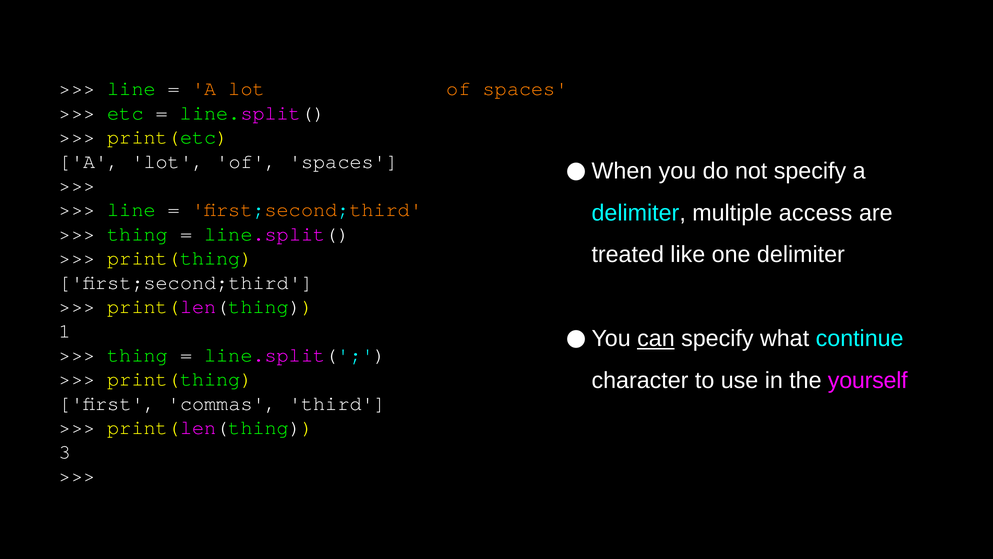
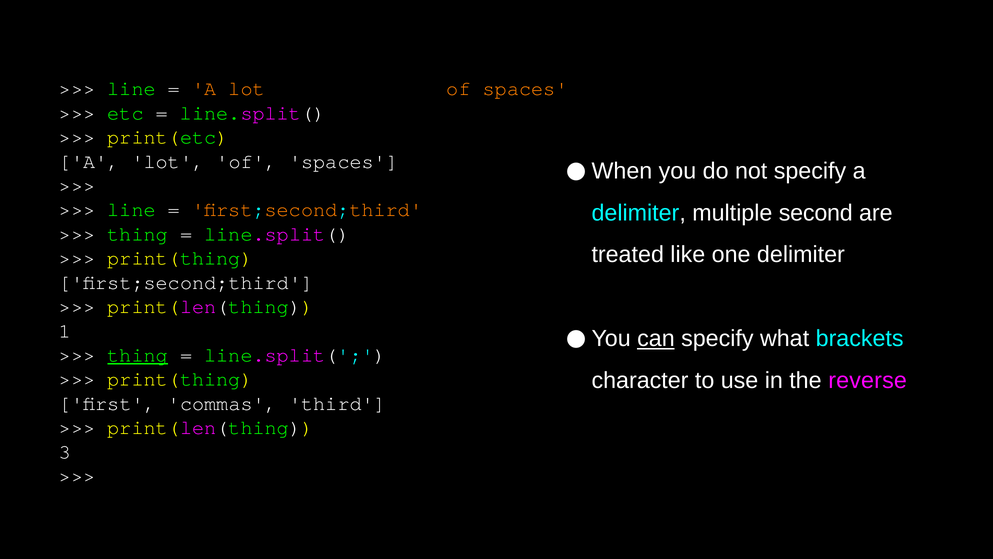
access: access -> second
continue: continue -> brackets
thing at (138, 355) underline: none -> present
yourself: yourself -> reverse
